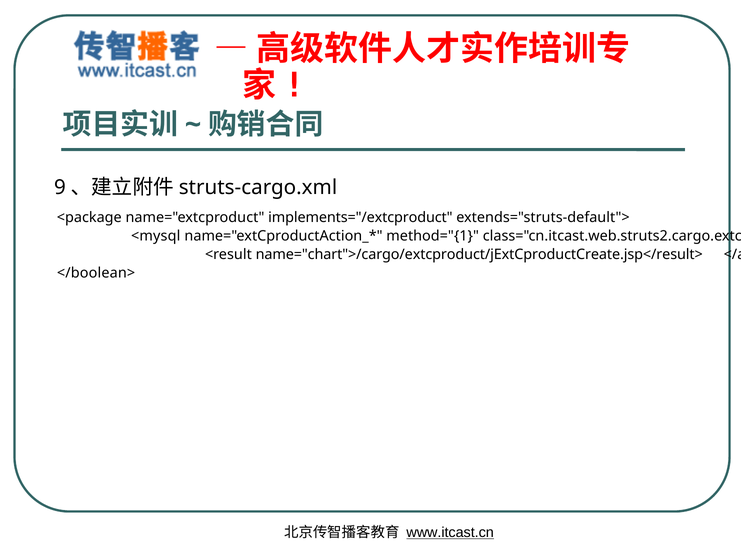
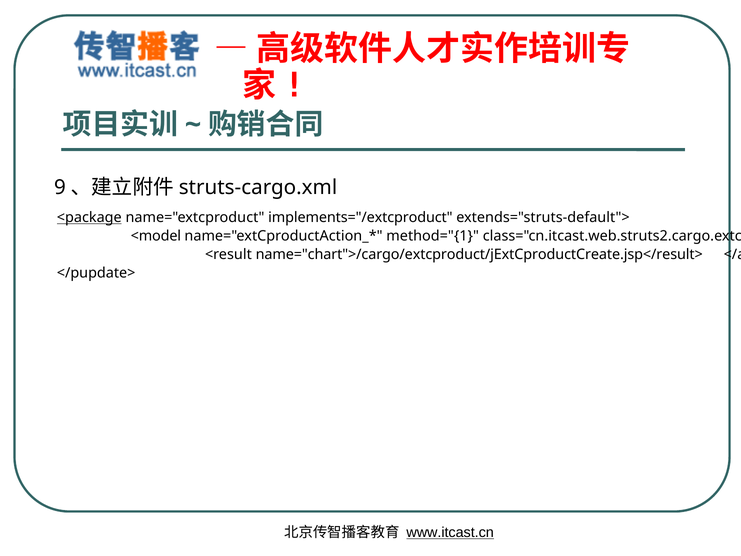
<package underline: none -> present
<mysql: <mysql -> <model
</boolean>: </boolean> -> </pupdate>
